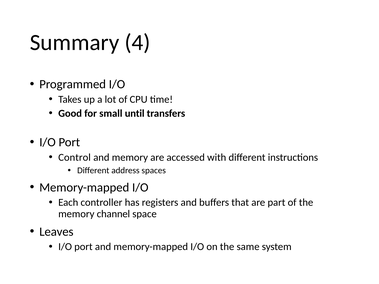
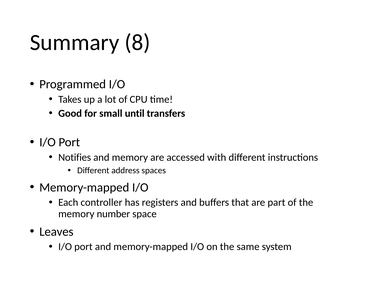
4: 4 -> 8
Control: Control -> Notifies
channel: channel -> number
